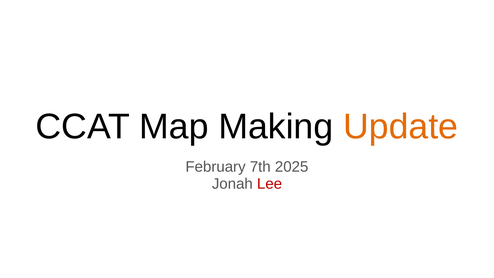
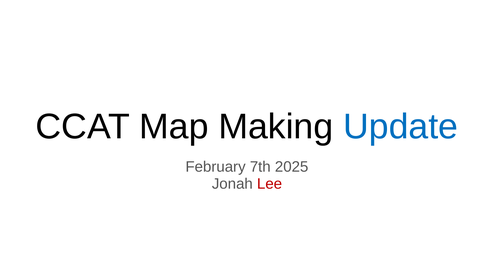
Update colour: orange -> blue
